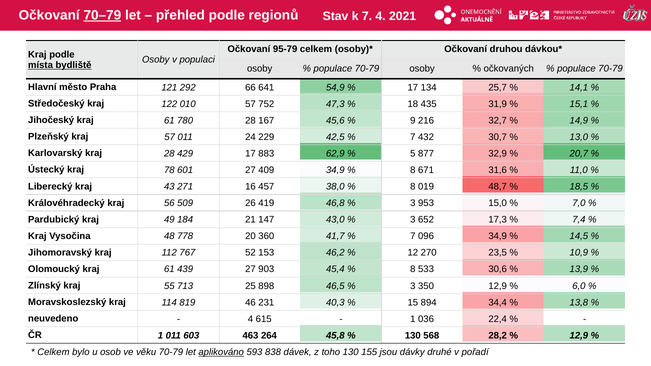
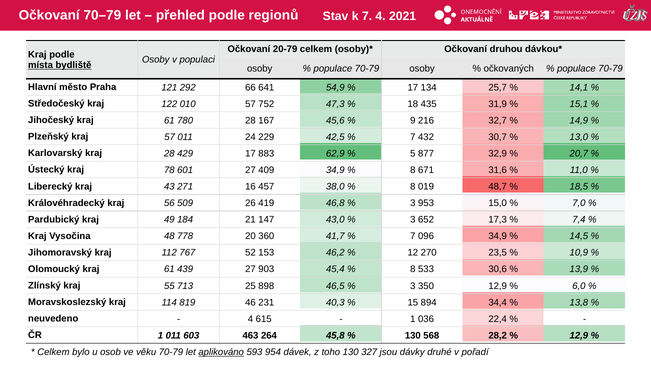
70–79 underline: present -> none
95-79: 95-79 -> 20-79
838: 838 -> 954
155: 155 -> 327
